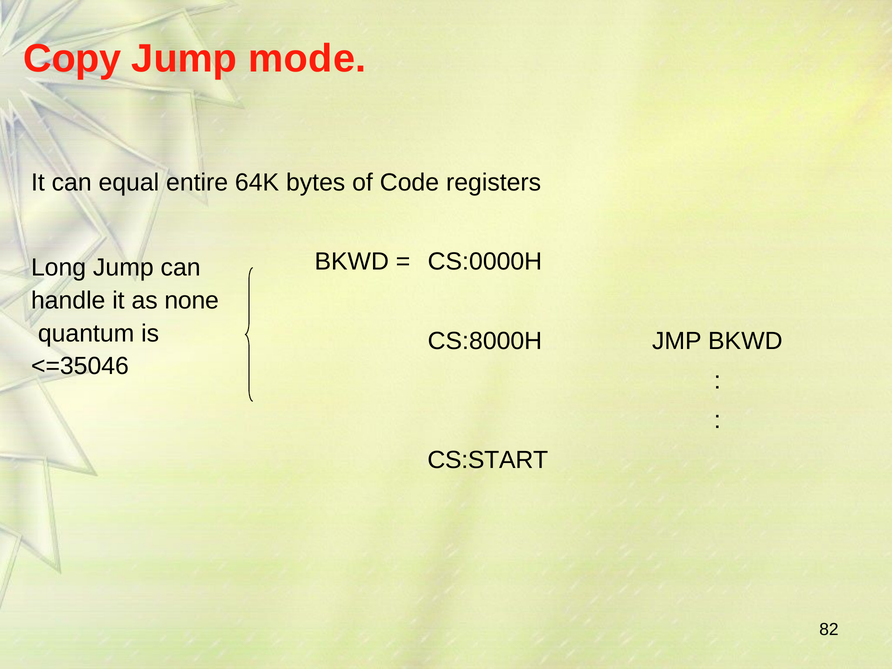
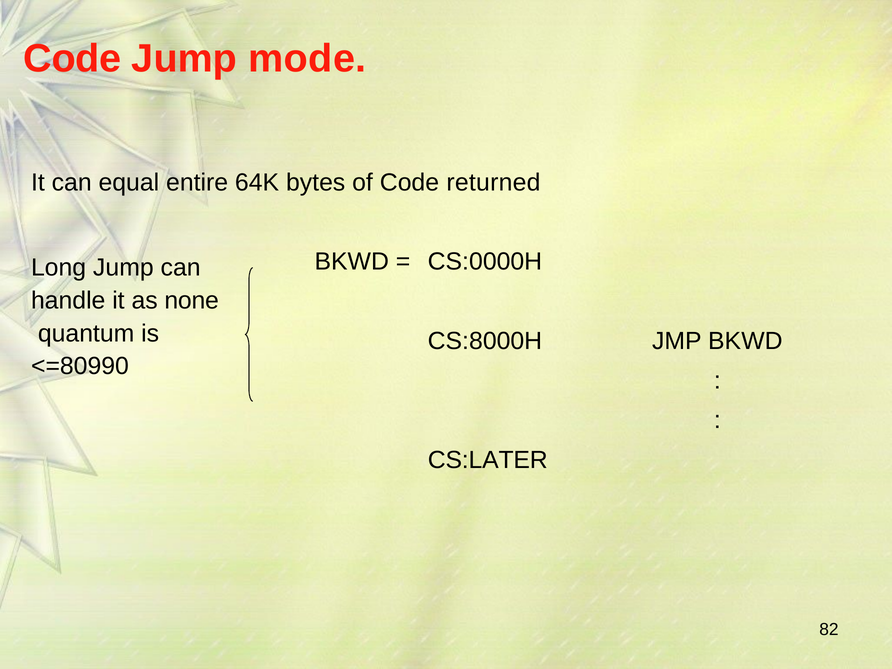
Copy at (72, 59): Copy -> Code
registers: registers -> returned
<=35046: <=35046 -> <=80990
CS:START: CS:START -> CS:LATER
